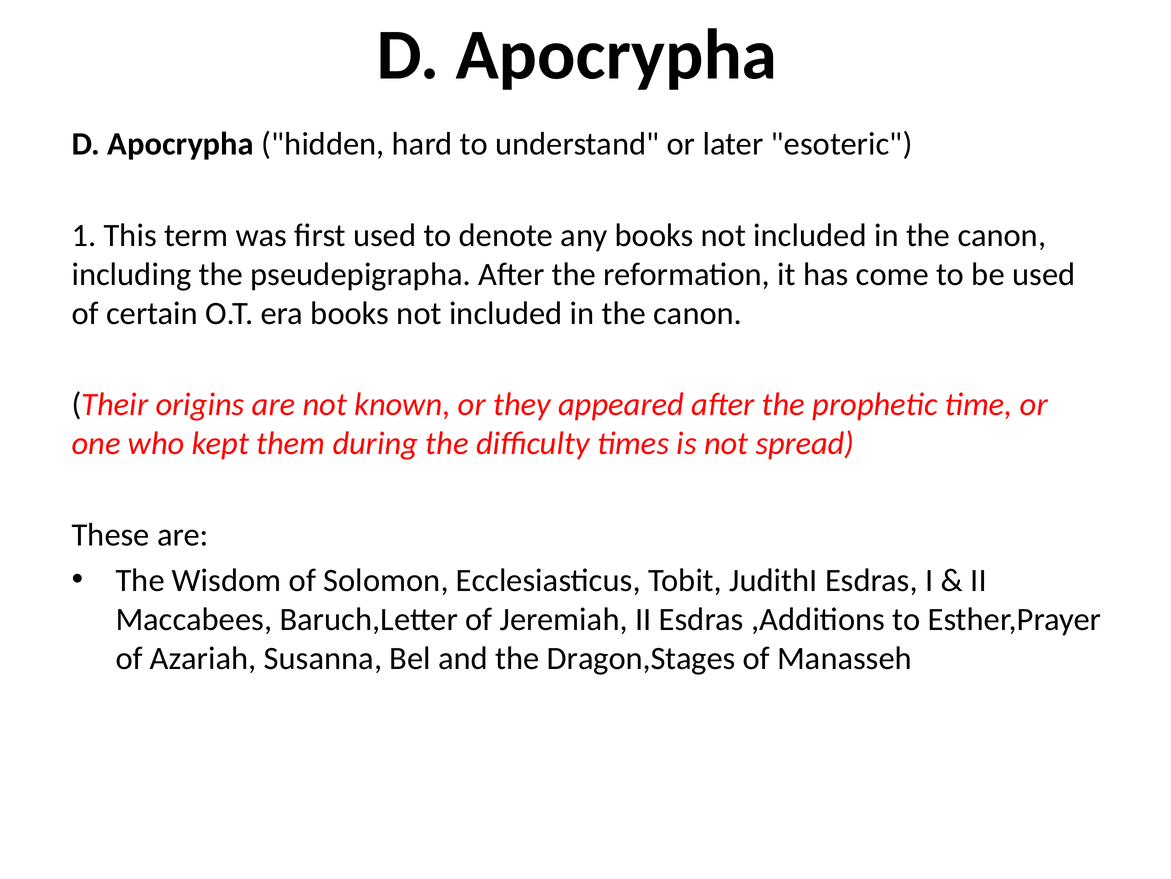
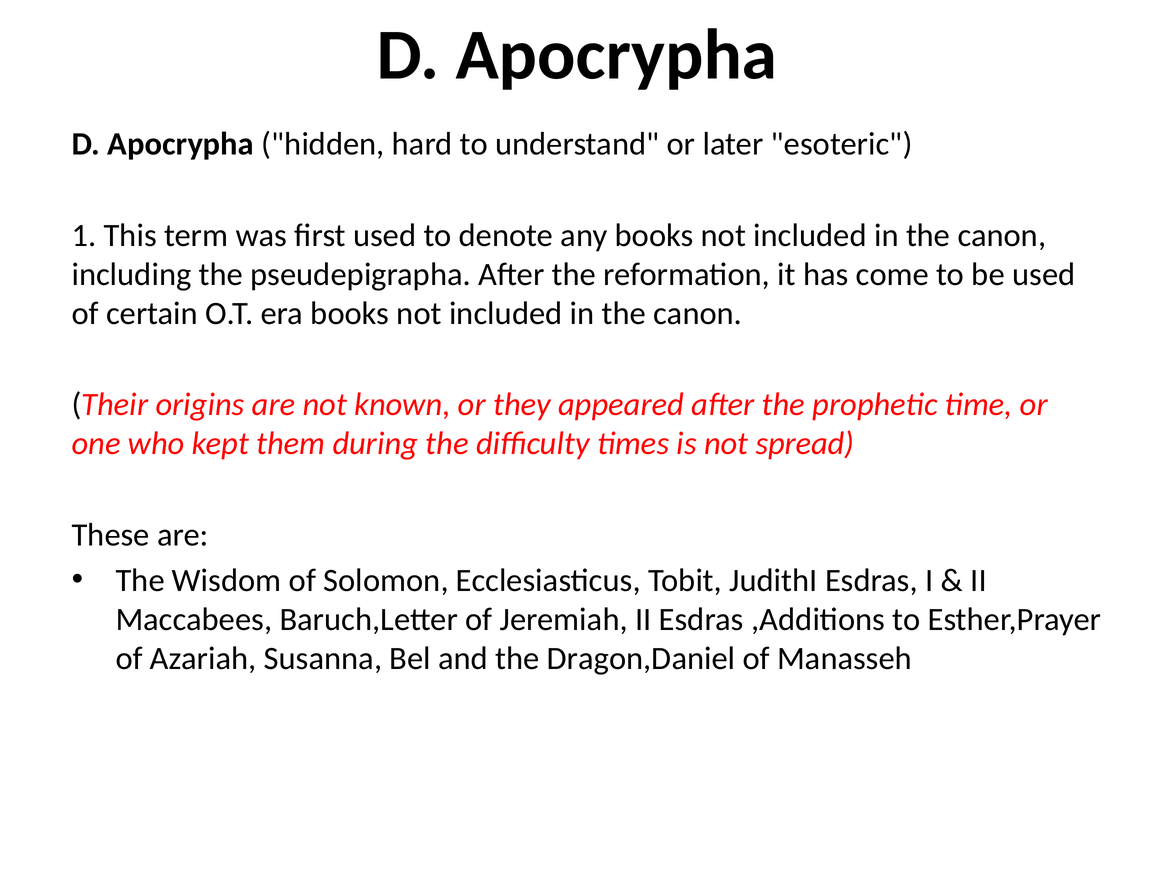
Dragon,Stages: Dragon,Stages -> Dragon,Daniel
